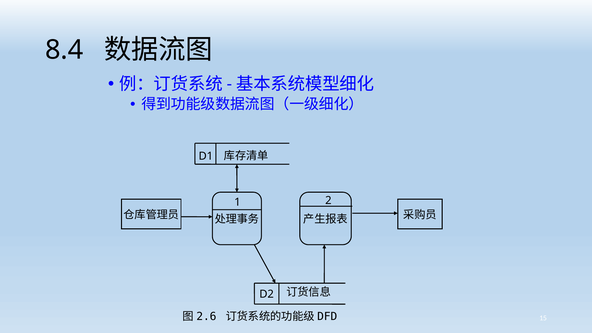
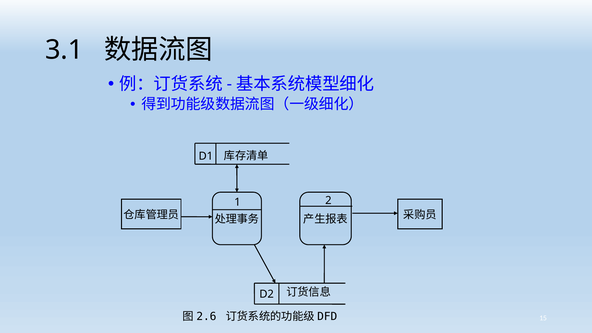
8.4: 8.4 -> 3.1
